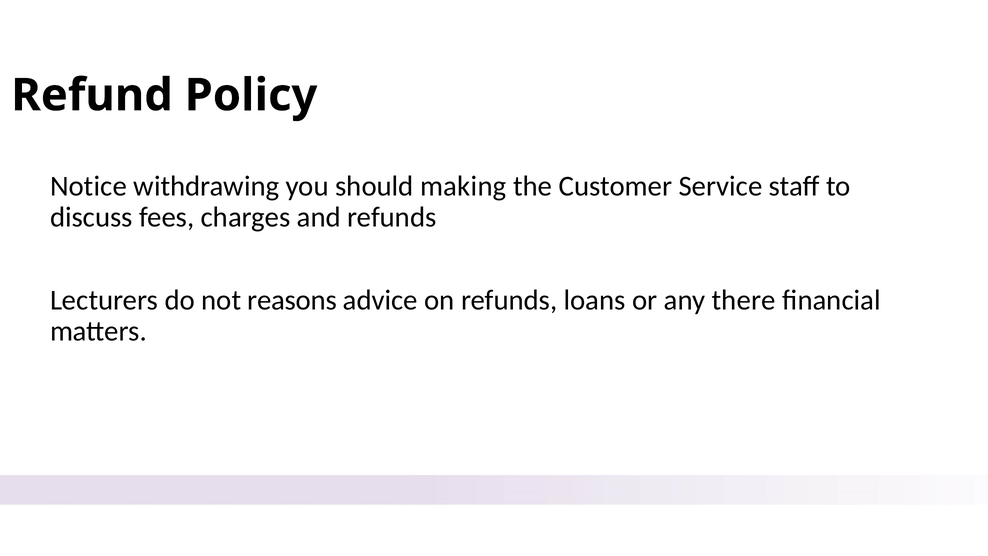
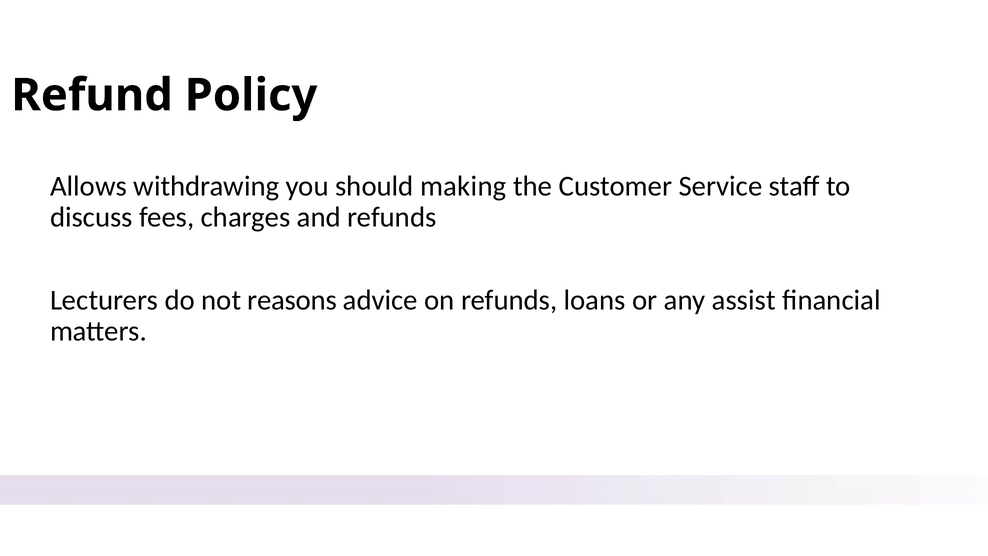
Notice: Notice -> Allows
there: there -> assist
